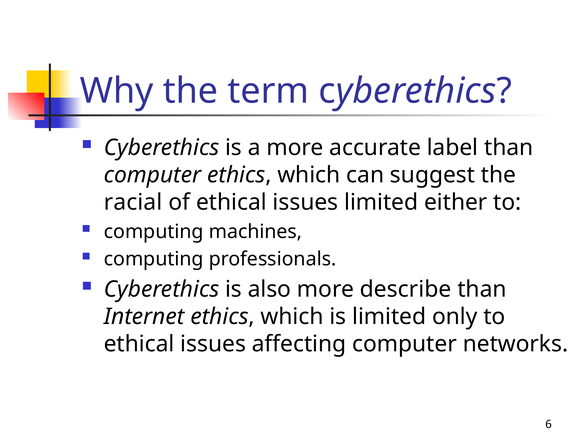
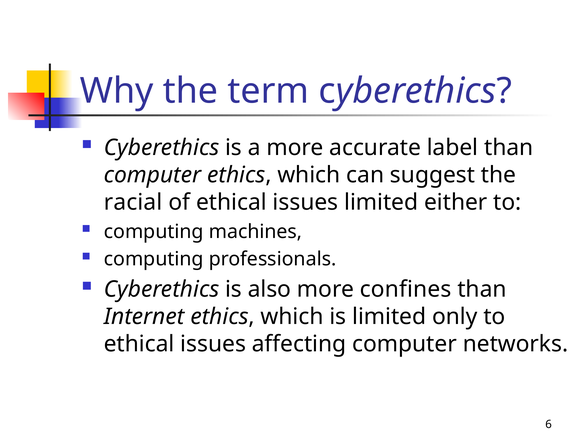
describe: describe -> confines
